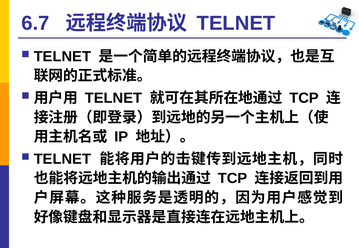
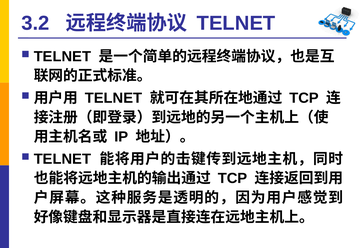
6.7: 6.7 -> 3.2
